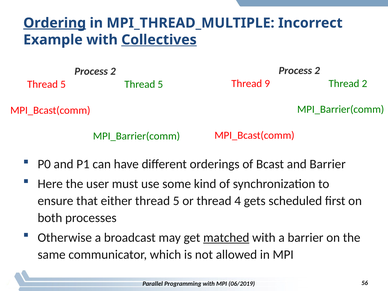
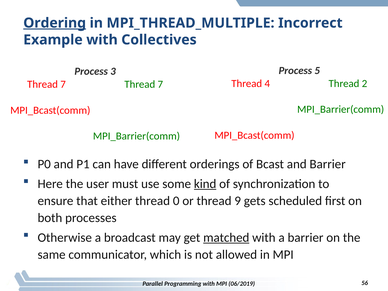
Collectives underline: present -> none
2 at (317, 71): 2 -> 5
2 at (113, 71): 2 -> 3
9: 9 -> 4
5 at (63, 84): 5 -> 7
5 at (160, 84): 5 -> 7
kind underline: none -> present
either thread 5: 5 -> 0
4: 4 -> 9
